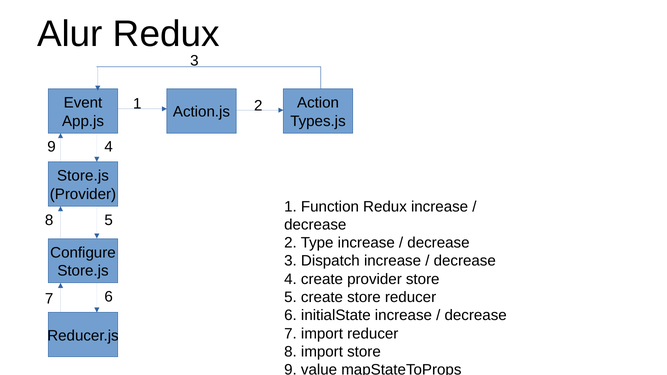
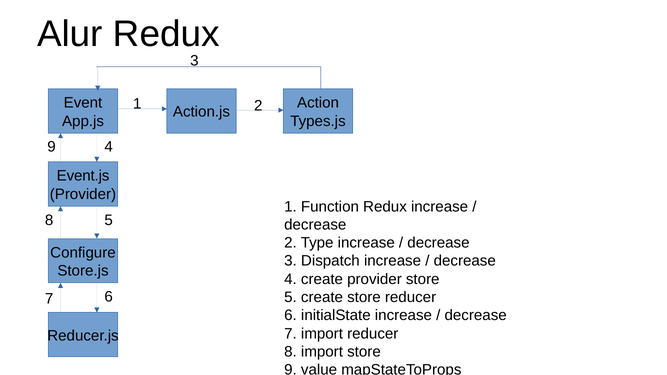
Store.js at (83, 176): Store.js -> Event.js
